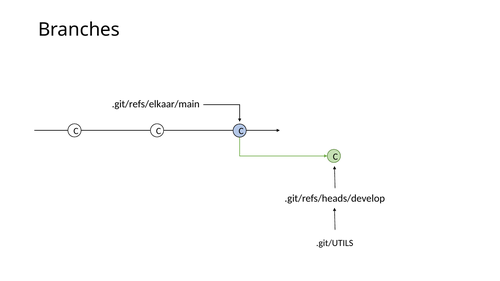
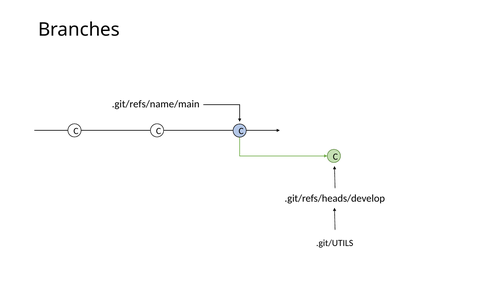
.git/refs/elkaar/main: .git/refs/elkaar/main -> .git/refs/name/main
